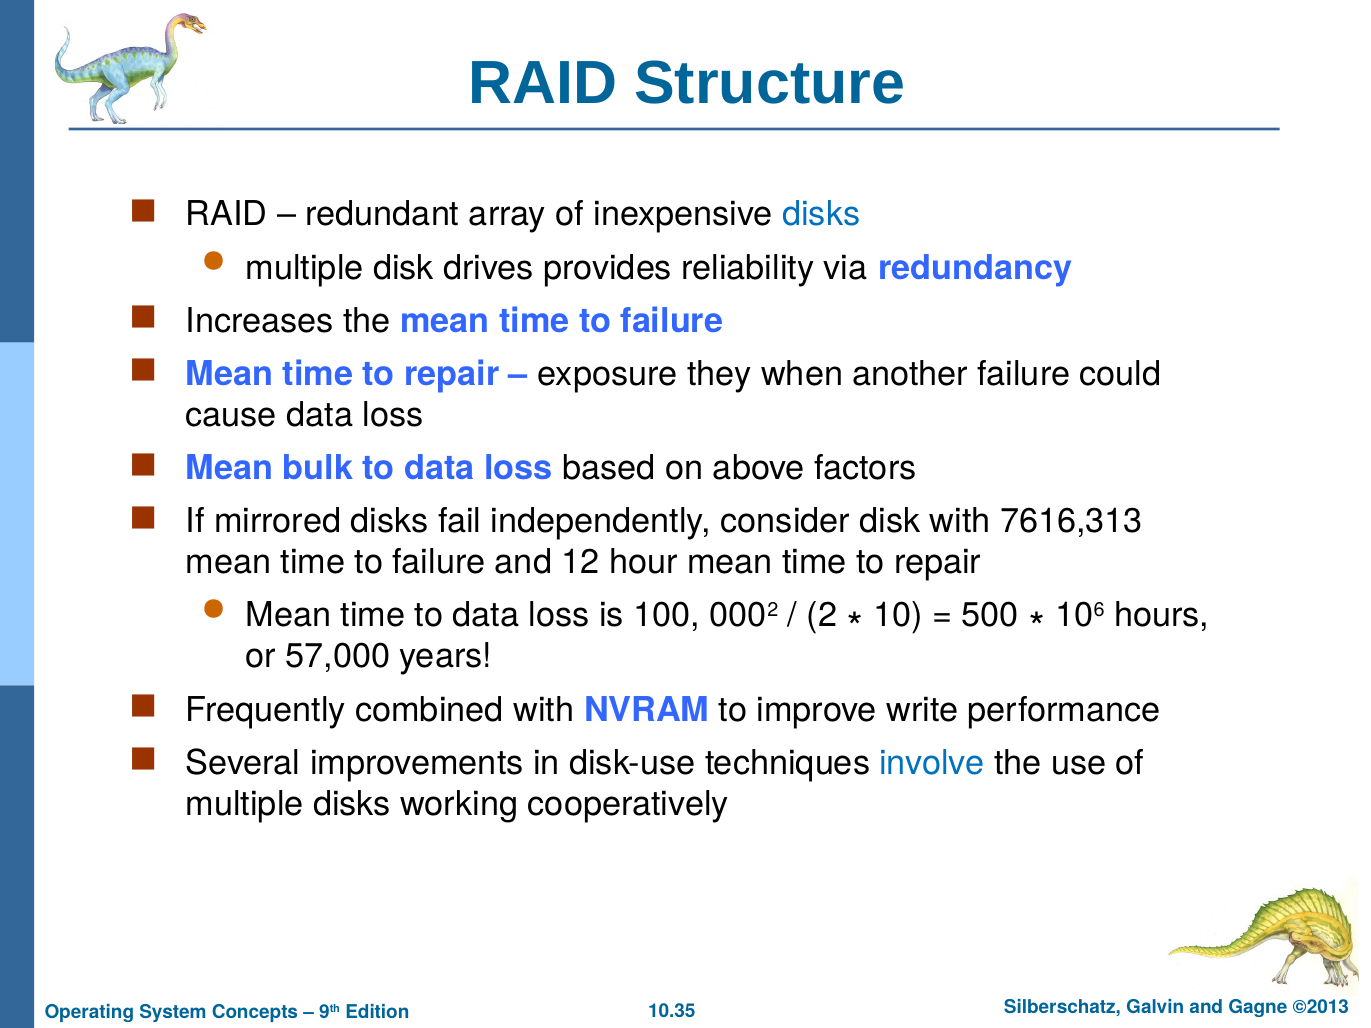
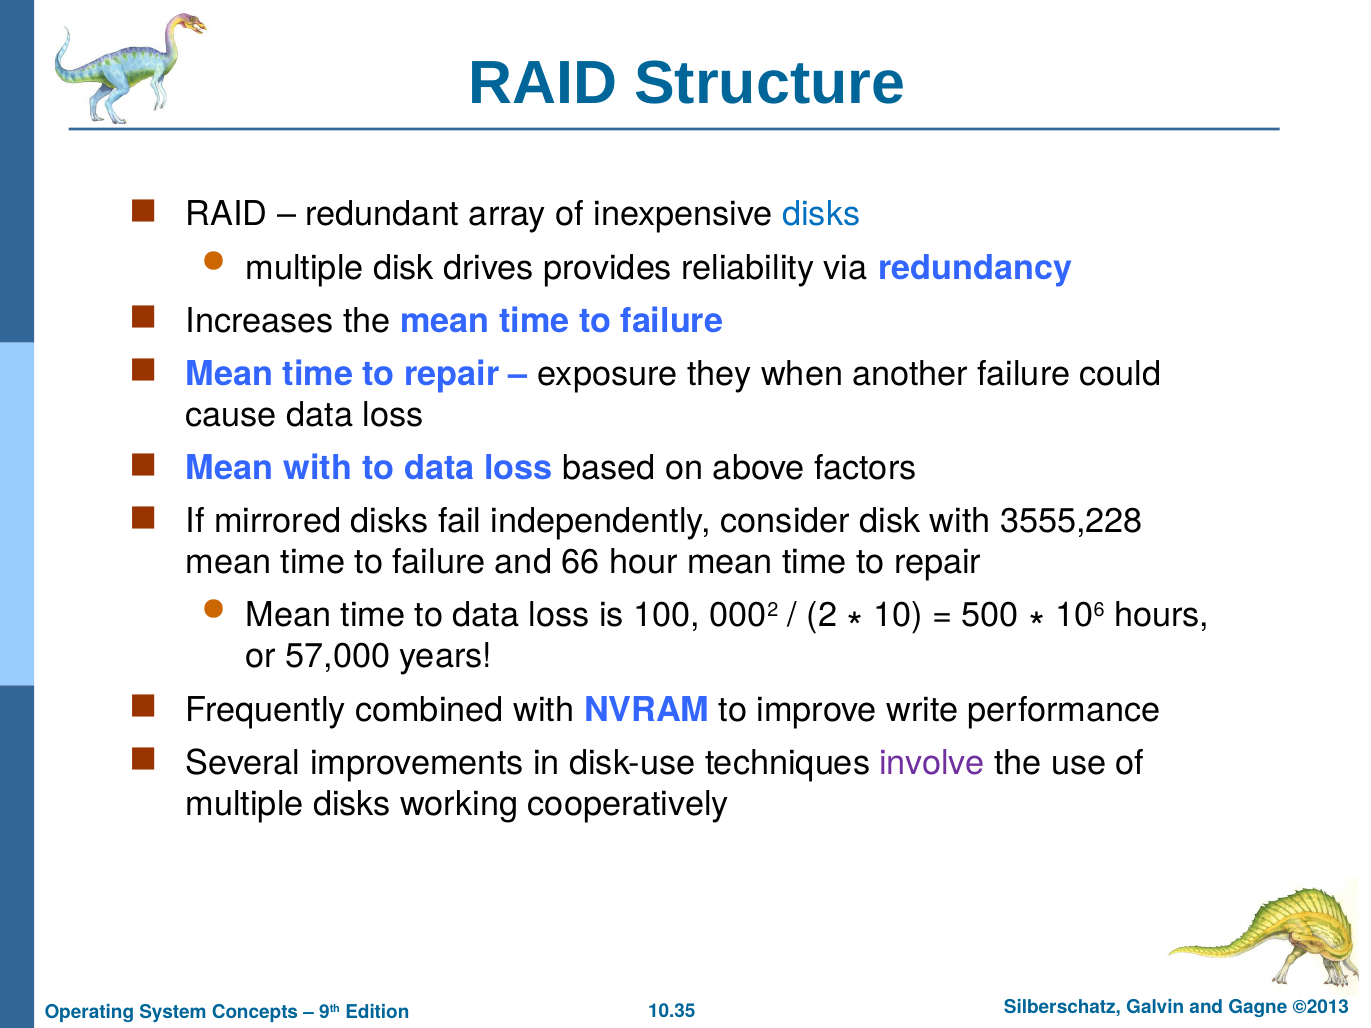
Mean bulk: bulk -> with
7616,313: 7616,313 -> 3555,228
12: 12 -> 66
involve colour: blue -> purple
